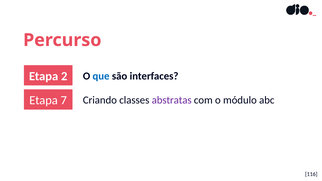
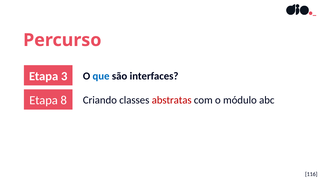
2: 2 -> 3
7: 7 -> 8
abstratas colour: purple -> red
